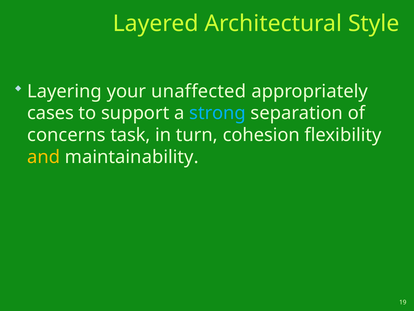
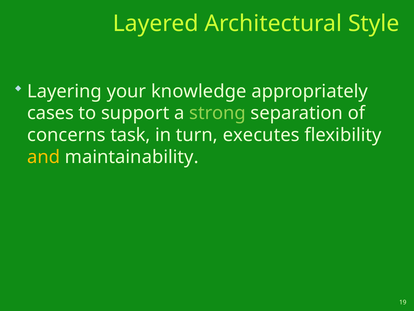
unaffected: unaffected -> knowledge
strong colour: light blue -> light green
cohesion: cohesion -> executes
